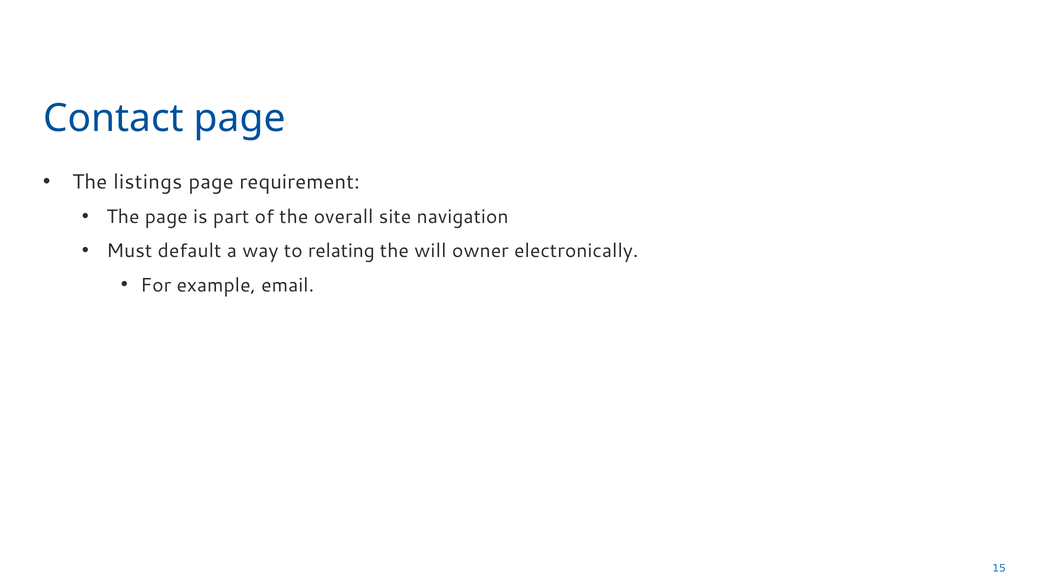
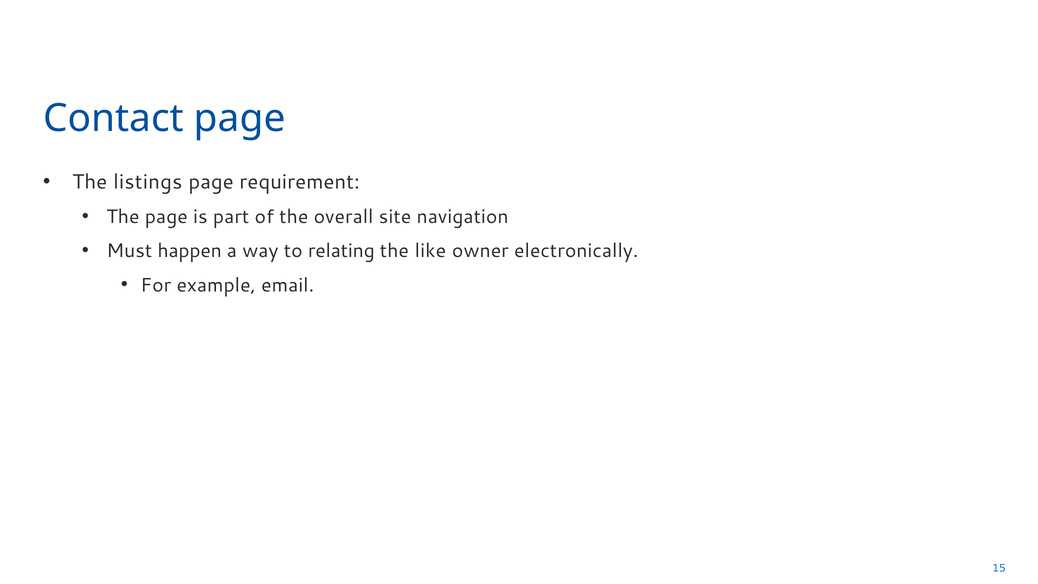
default: default -> happen
will: will -> like
